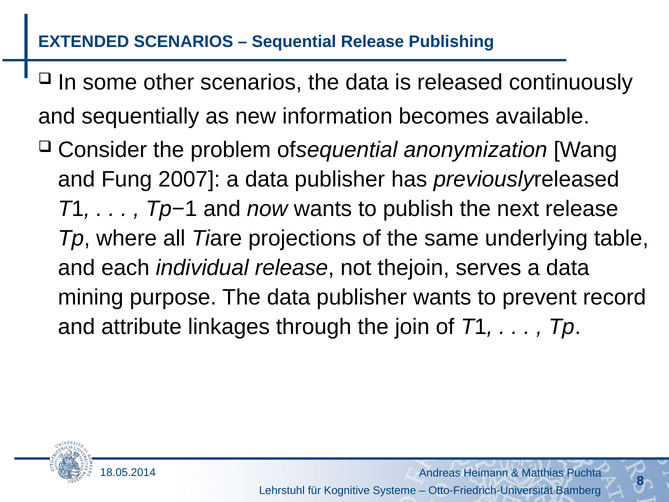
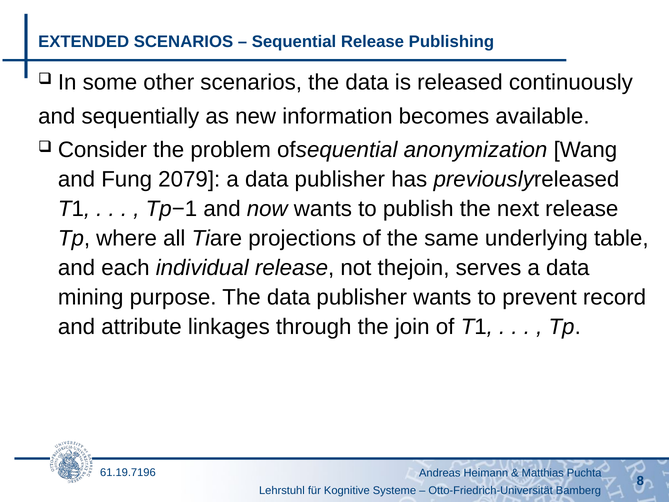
2007: 2007 -> 2079
18.05.2014: 18.05.2014 -> 61.19.7196
